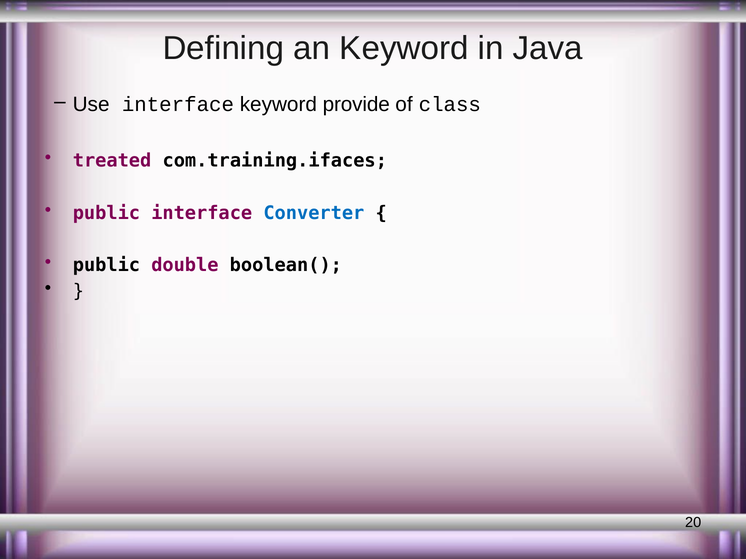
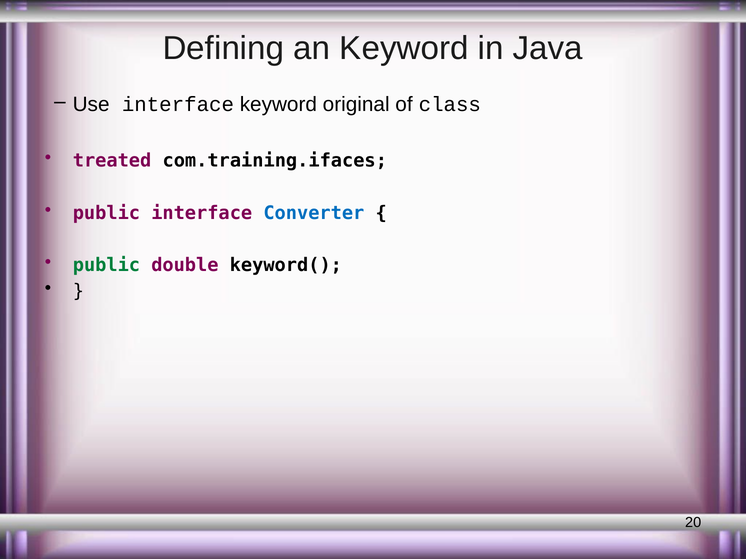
provide: provide -> original
public at (106, 265) colour: black -> green
boolean(: boolean( -> keyword(
